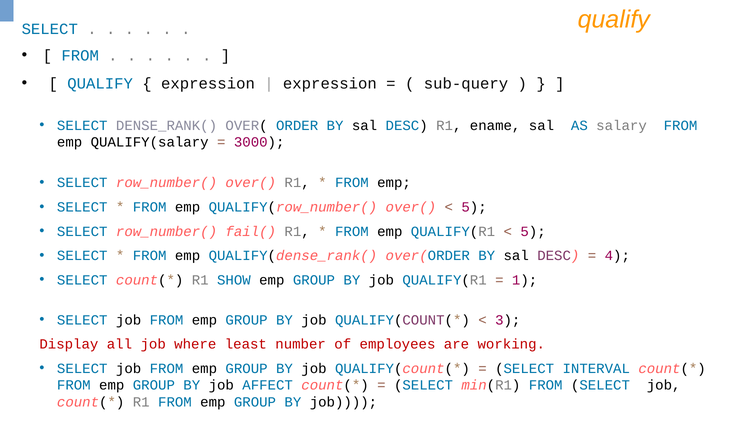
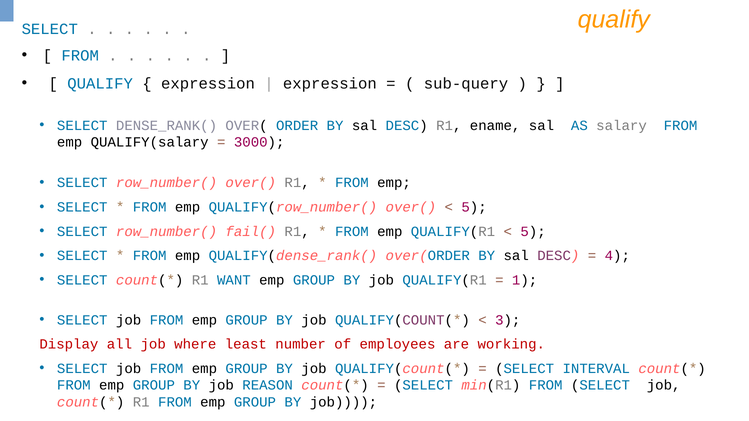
SHOW: SHOW -> WANT
AFFECT: AFFECT -> REASON
